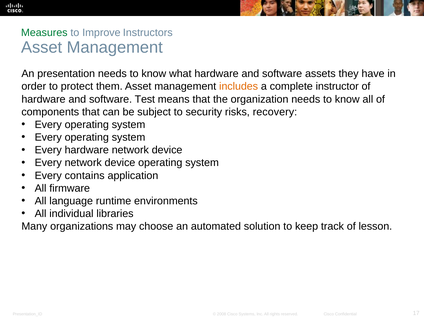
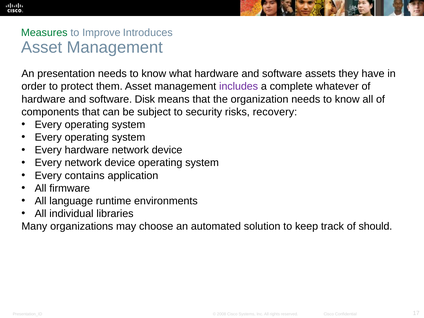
Instructors: Instructors -> Introduces
includes colour: orange -> purple
instructor: instructor -> whatever
Test: Test -> Disk
lesson: lesson -> should
